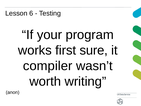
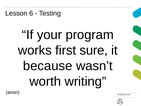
compiler: compiler -> because
